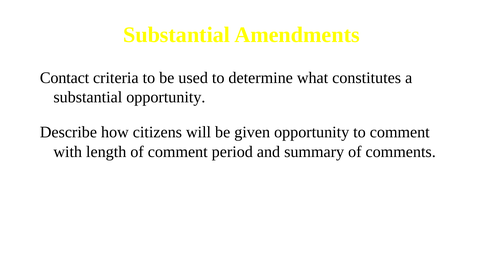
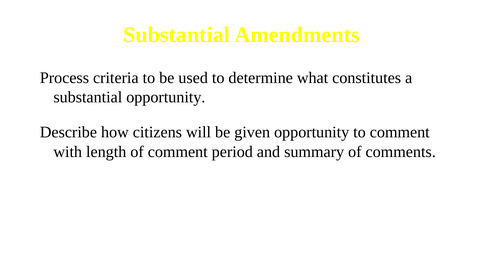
Contact: Contact -> Process
